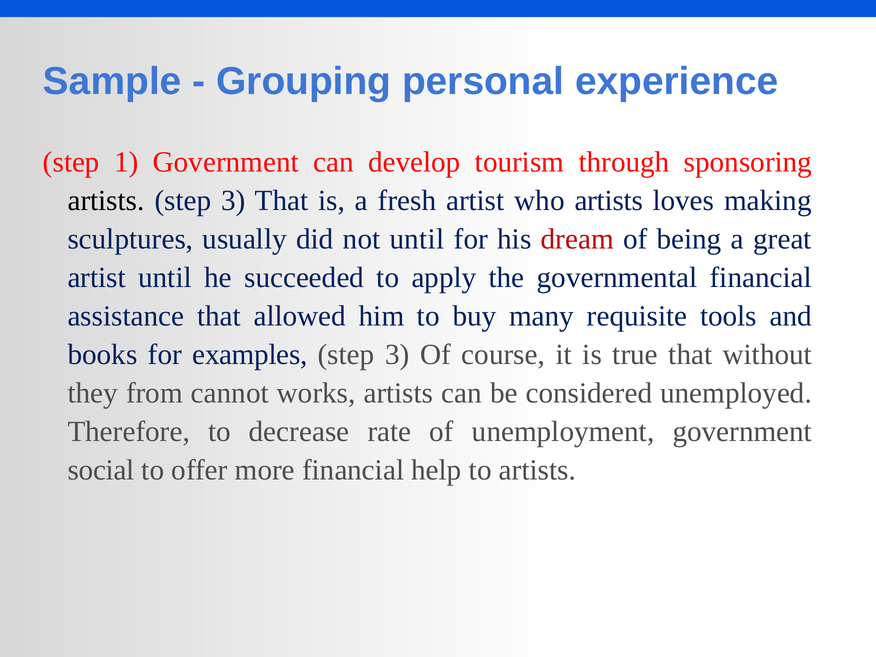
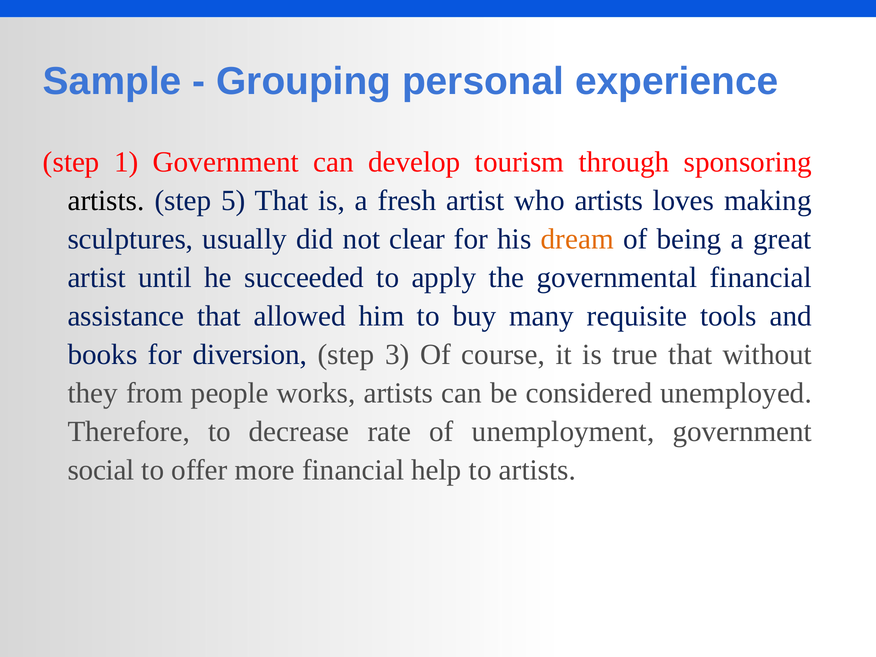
3 at (233, 201): 3 -> 5
not until: until -> clear
dream colour: red -> orange
examples: examples -> diversion
cannot: cannot -> people
